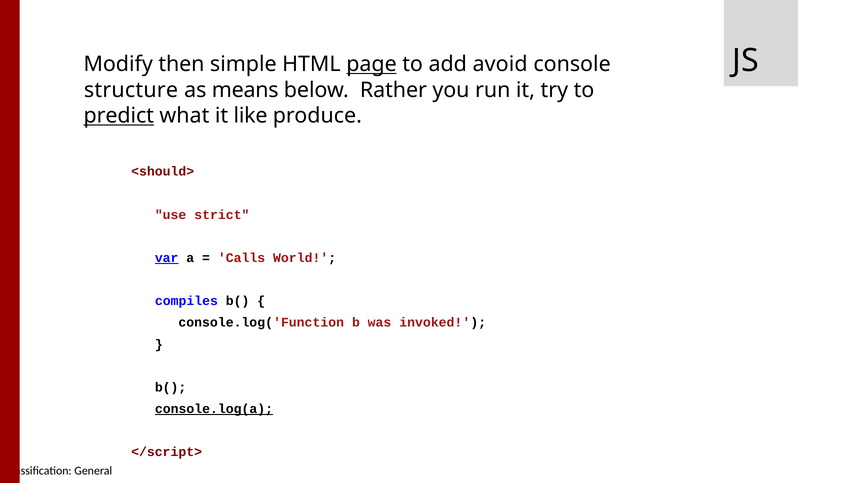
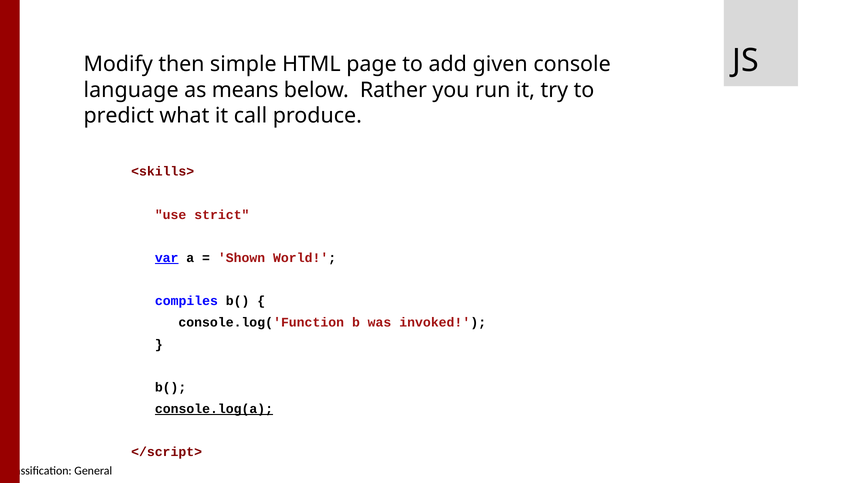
page underline: present -> none
avoid: avoid -> given
structure: structure -> language
predict underline: present -> none
like: like -> call
<should>: <should> -> <skills>
Calls: Calls -> Shown
